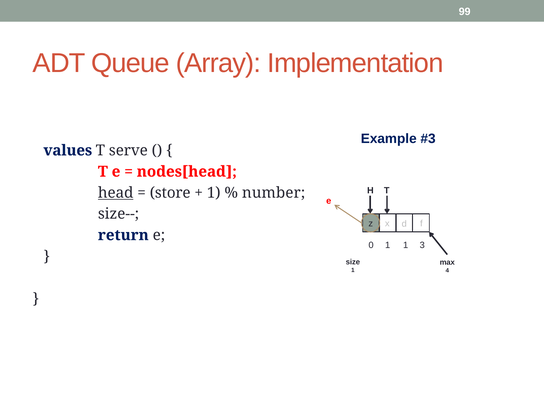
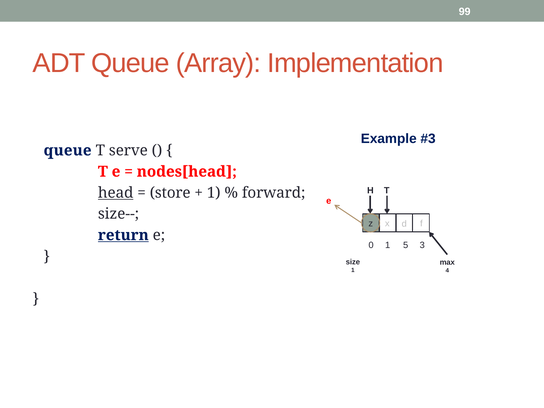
values at (68, 150): values -> queue
number: number -> forward
return underline: none -> present
1 1: 1 -> 5
